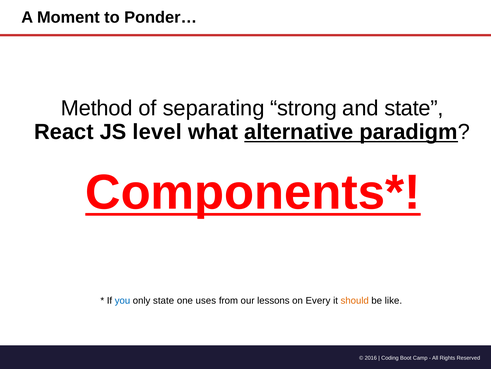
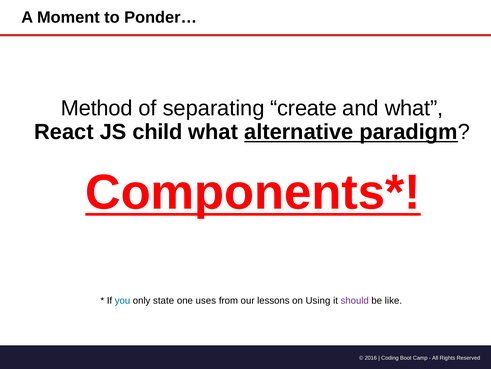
strong: strong -> create
and state: state -> what
level: level -> child
Every: Every -> Using
should colour: orange -> purple
